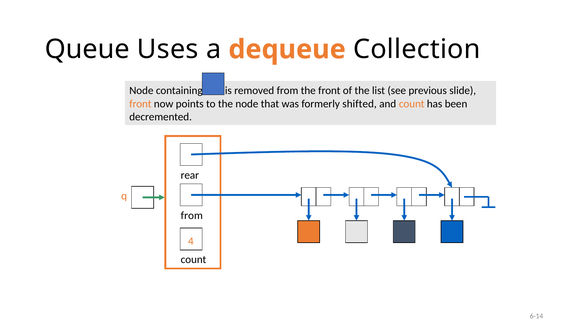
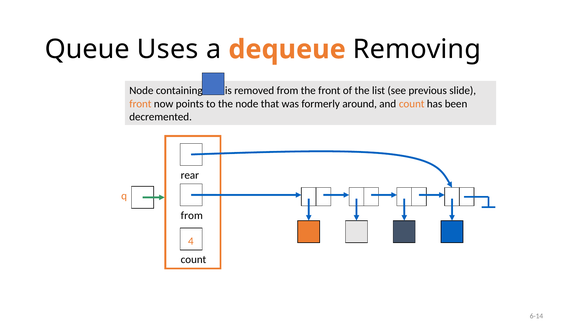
Collection: Collection -> Removing
shifted: shifted -> around
